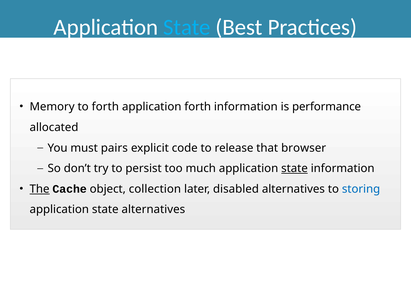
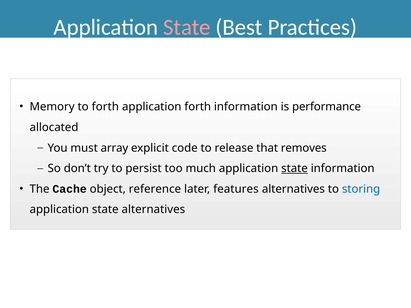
State at (187, 27) colour: light blue -> pink
pairs: pairs -> array
browser: browser -> removes
The underline: present -> none
collection: collection -> reference
disabled: disabled -> features
